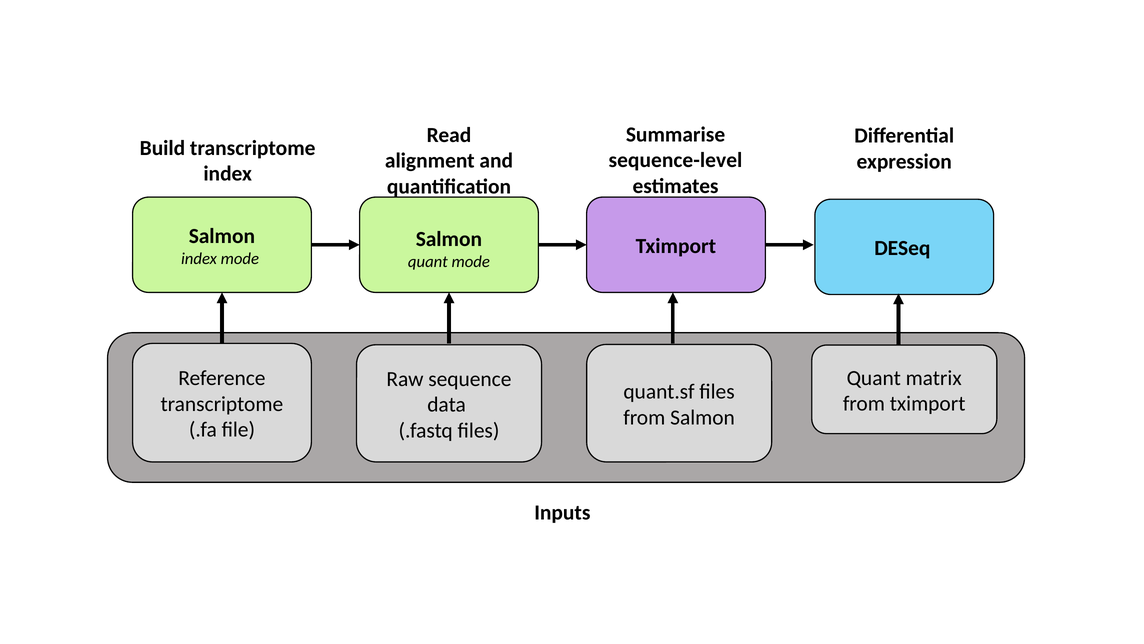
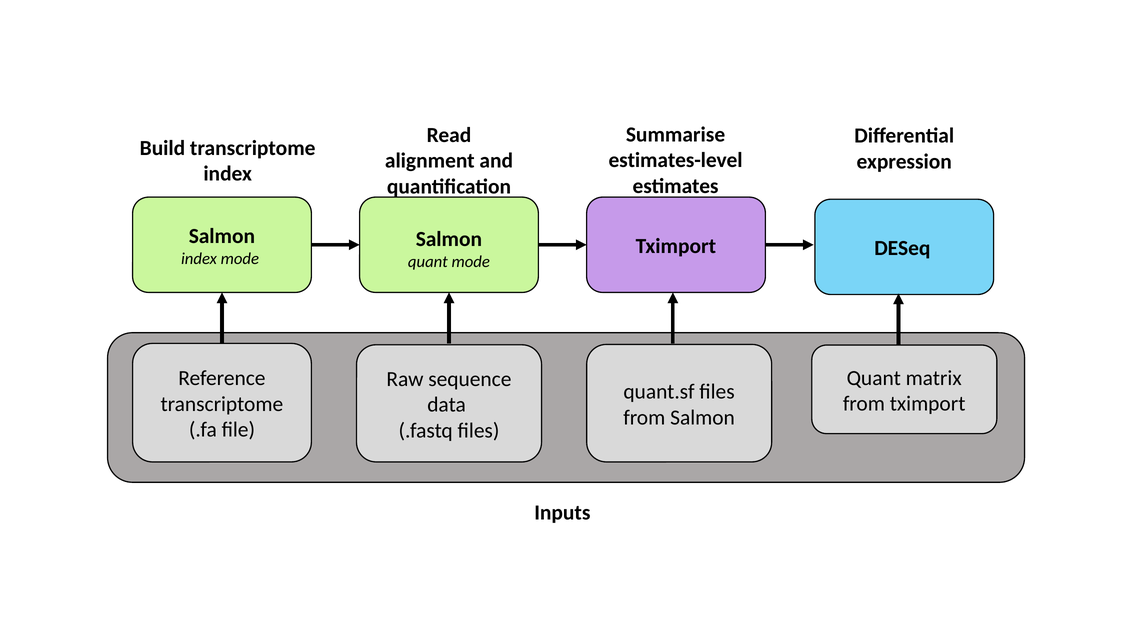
sequence-level: sequence-level -> estimates-level
